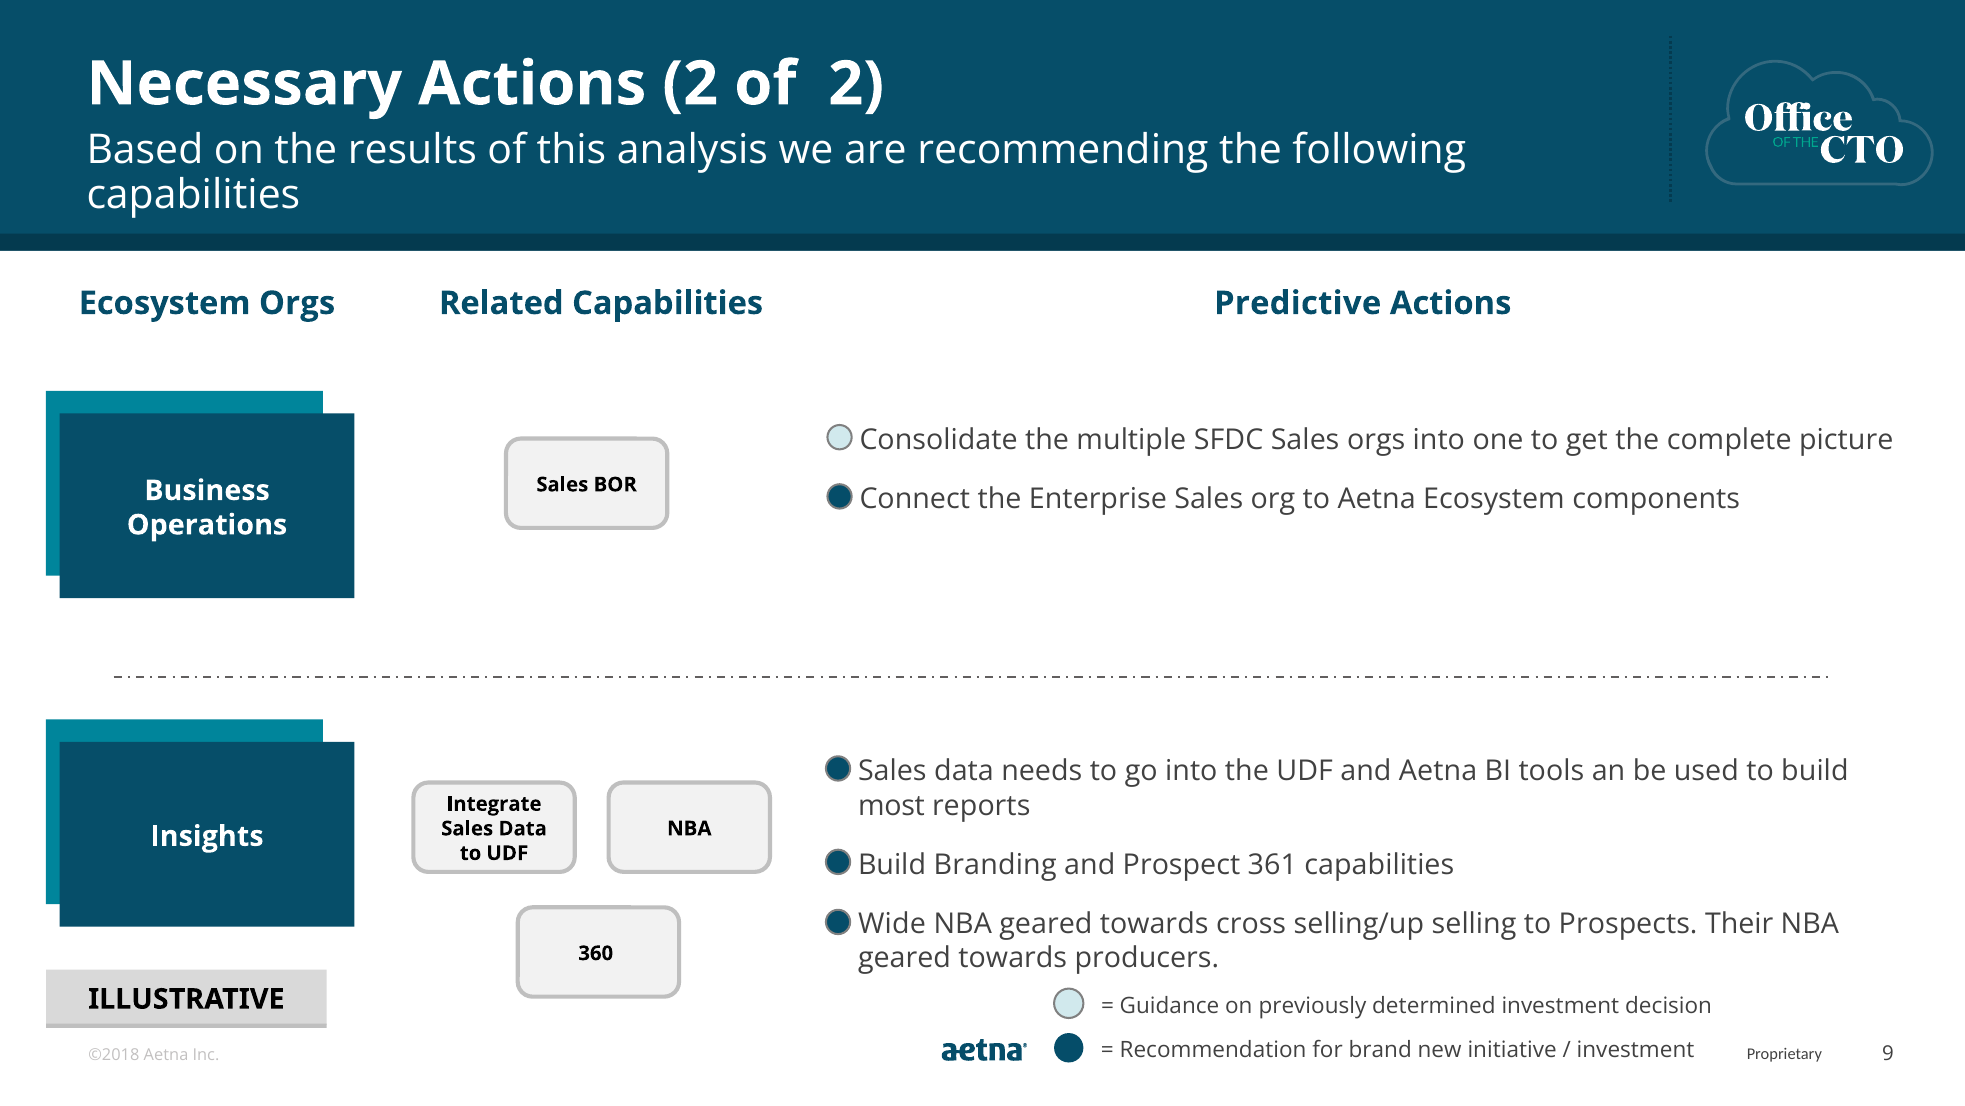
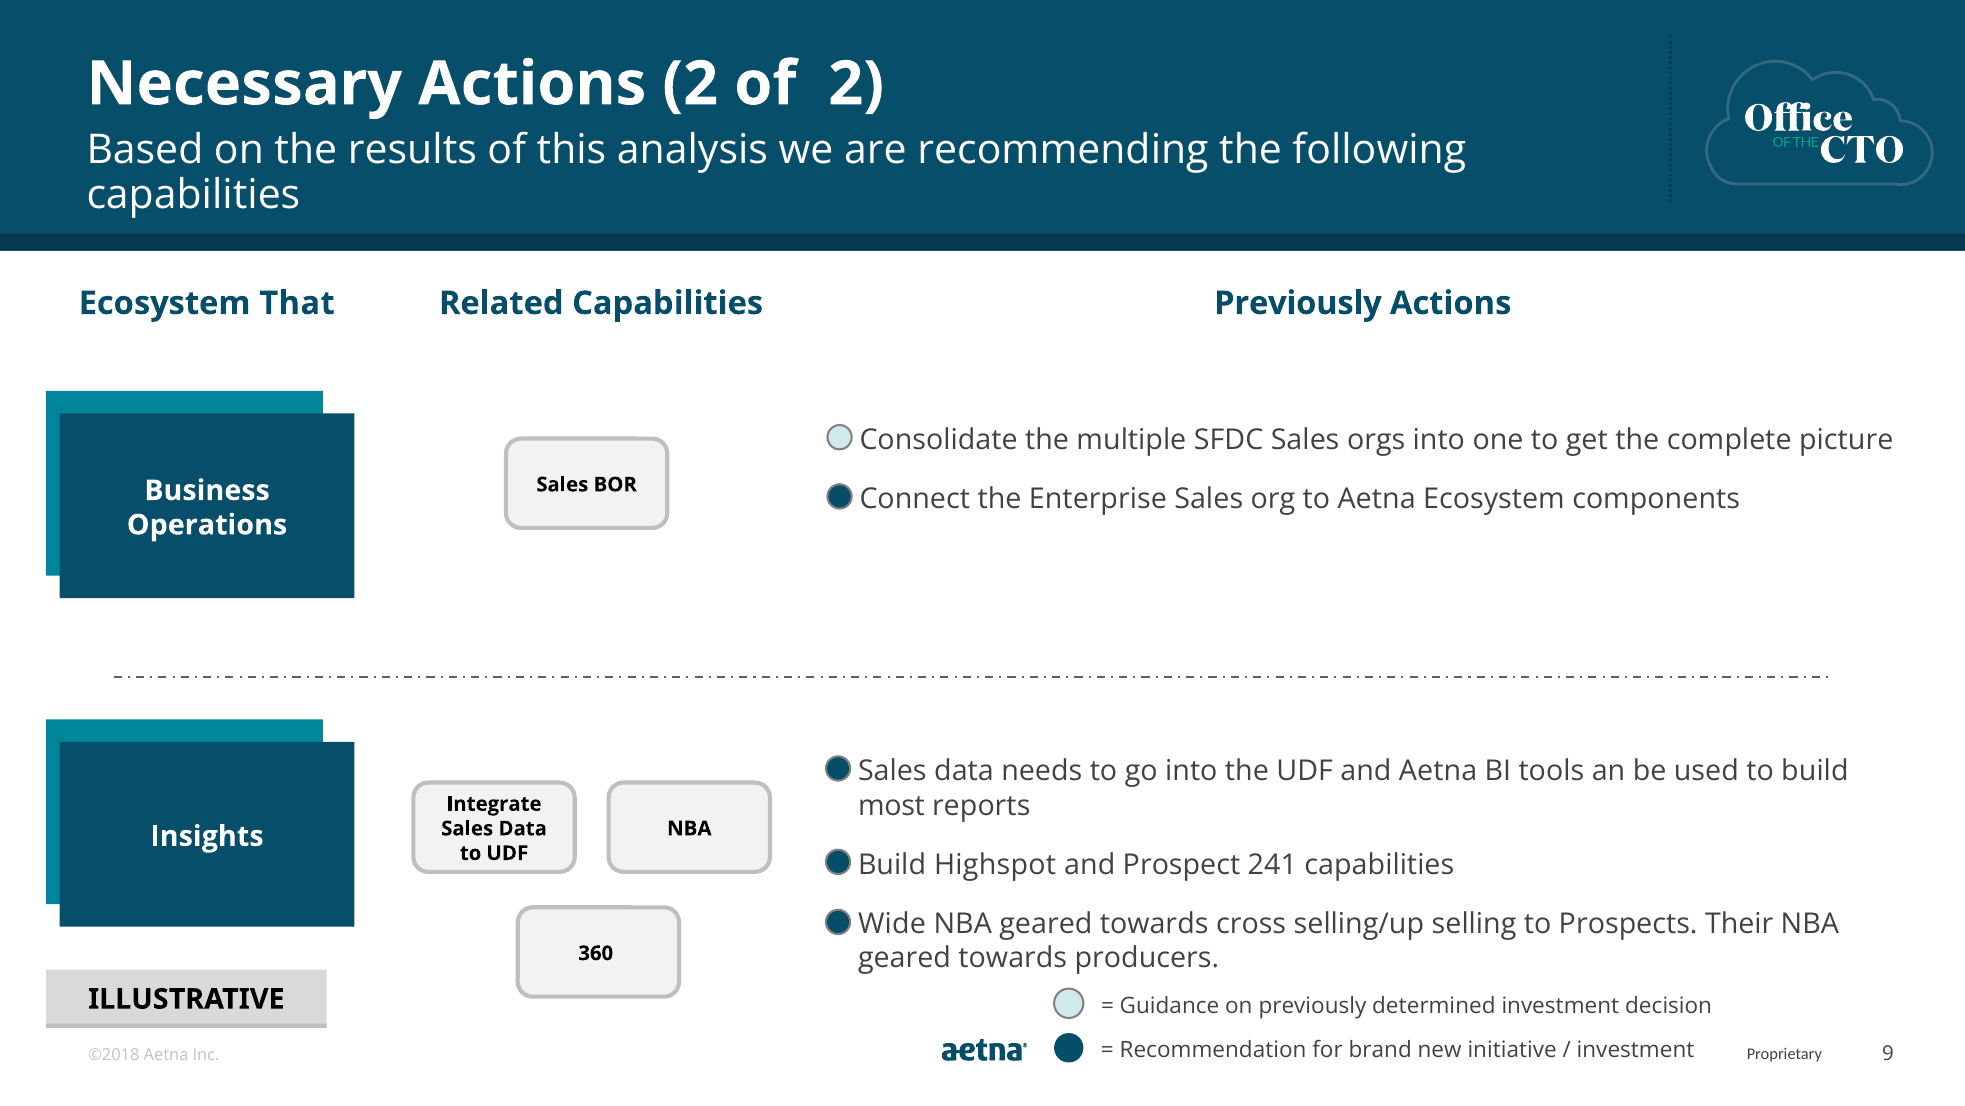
Ecosystem Orgs: Orgs -> That
Capabilities Predictive: Predictive -> Previously
Branding: Branding -> Highspot
361: 361 -> 241
